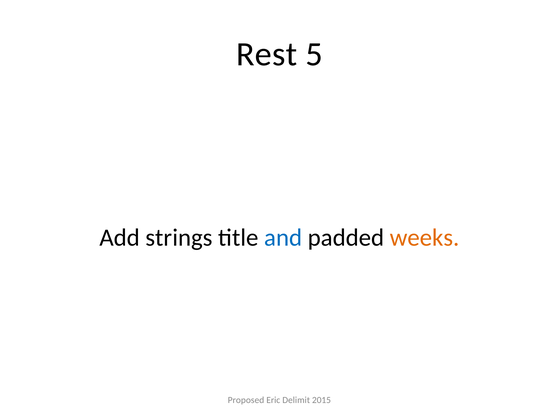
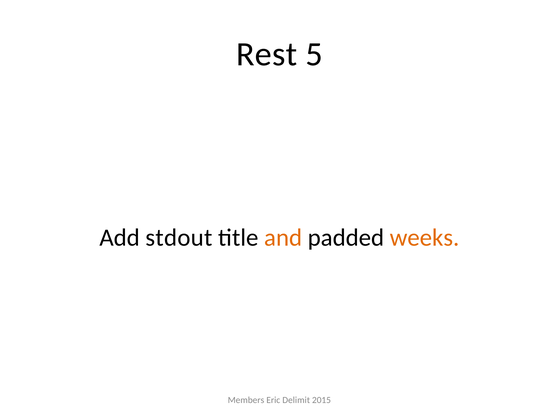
strings: strings -> stdout
and colour: blue -> orange
Proposed: Proposed -> Members
